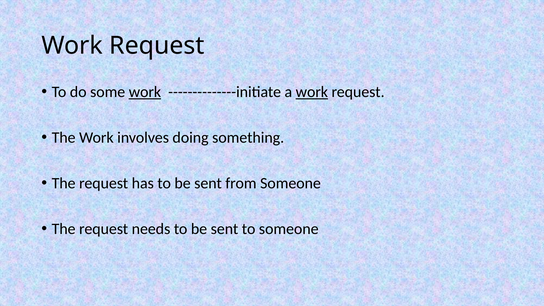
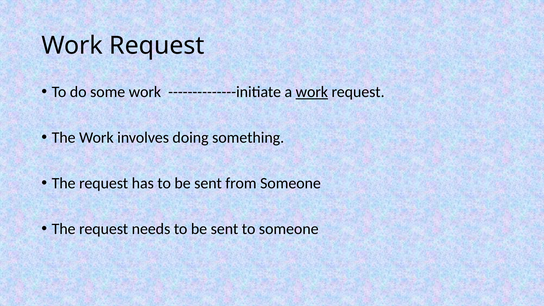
work at (145, 92) underline: present -> none
